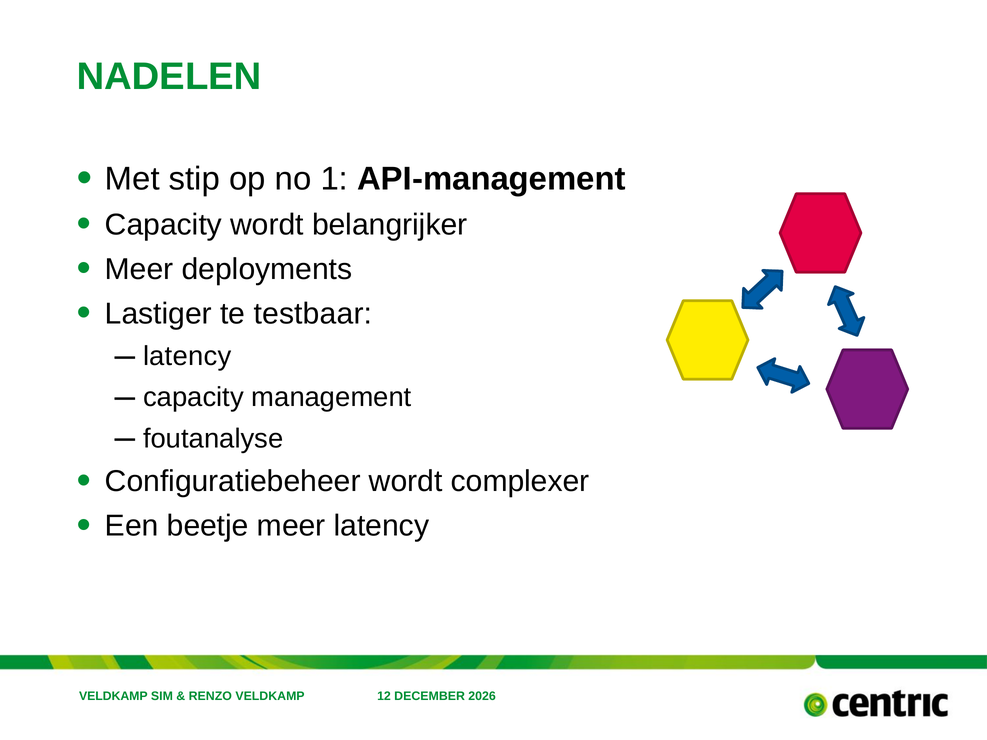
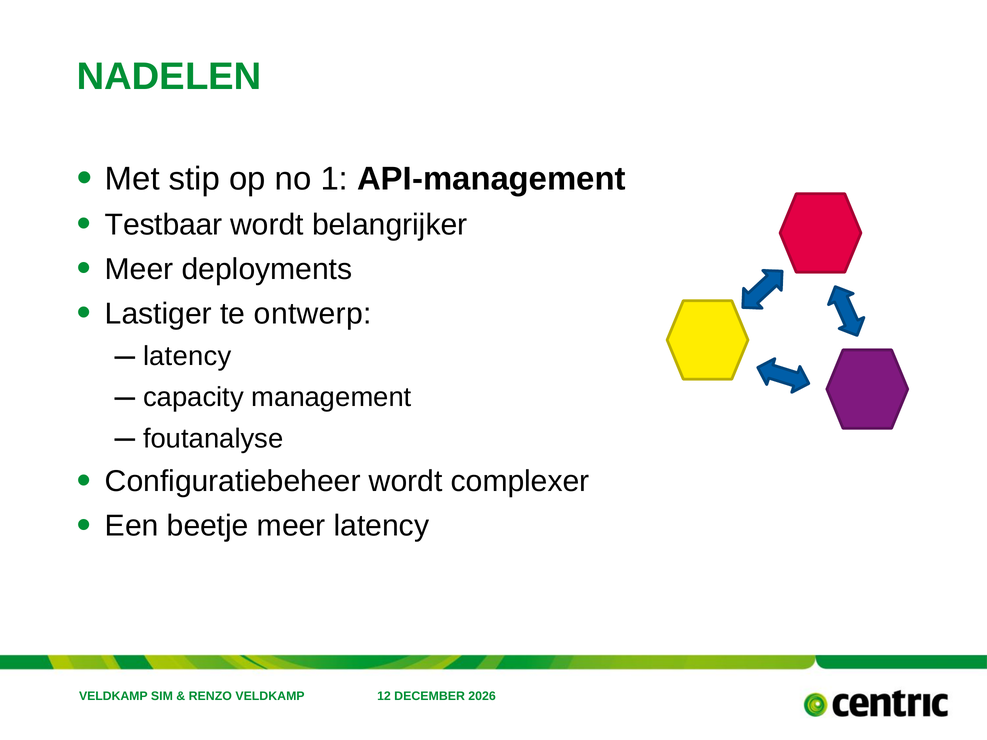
Capacity at (163, 225): Capacity -> Testbaar
testbaar: testbaar -> ontwerp
